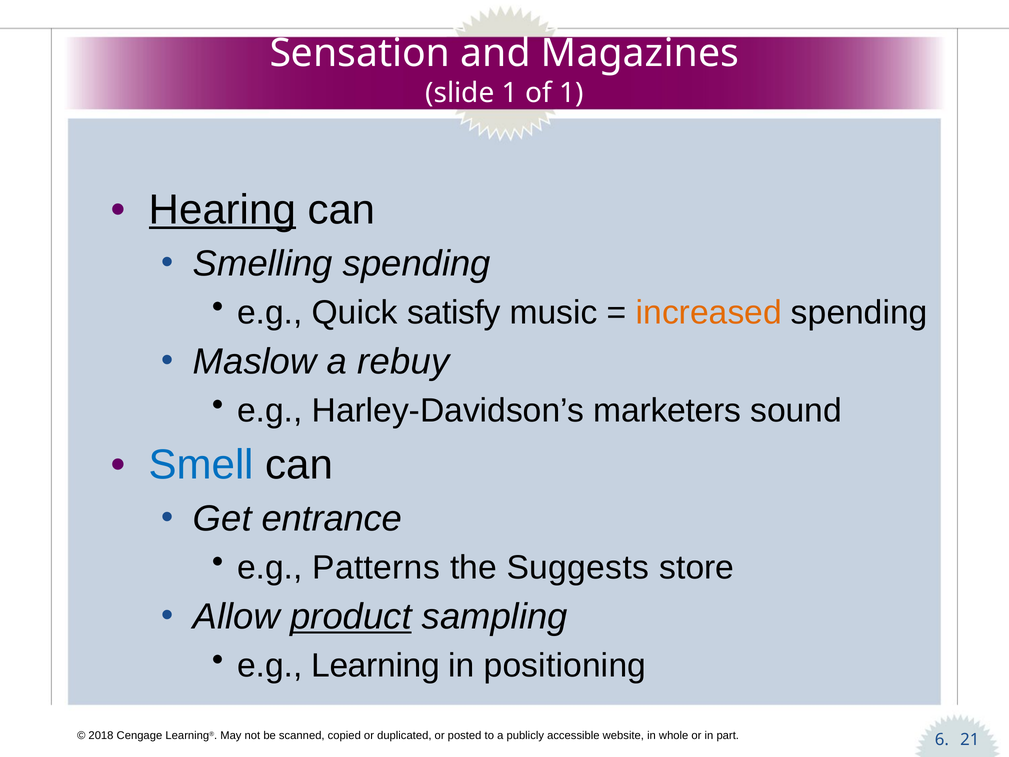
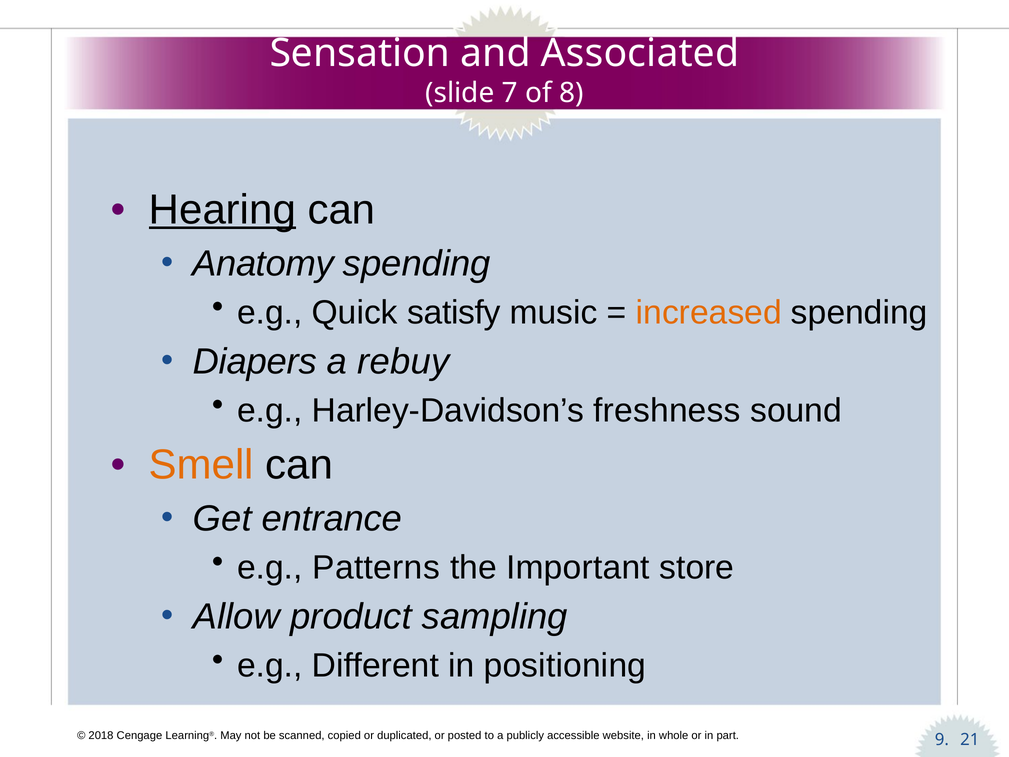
Magazines: Magazines -> Associated
slide 1: 1 -> 7
of 1: 1 -> 8
Smelling: Smelling -> Anatomy
Maslow: Maslow -> Diapers
marketers: marketers -> freshness
Smell colour: blue -> orange
Suggests: Suggests -> Important
product underline: present -> none
Learning: Learning -> Different
6: 6 -> 9
